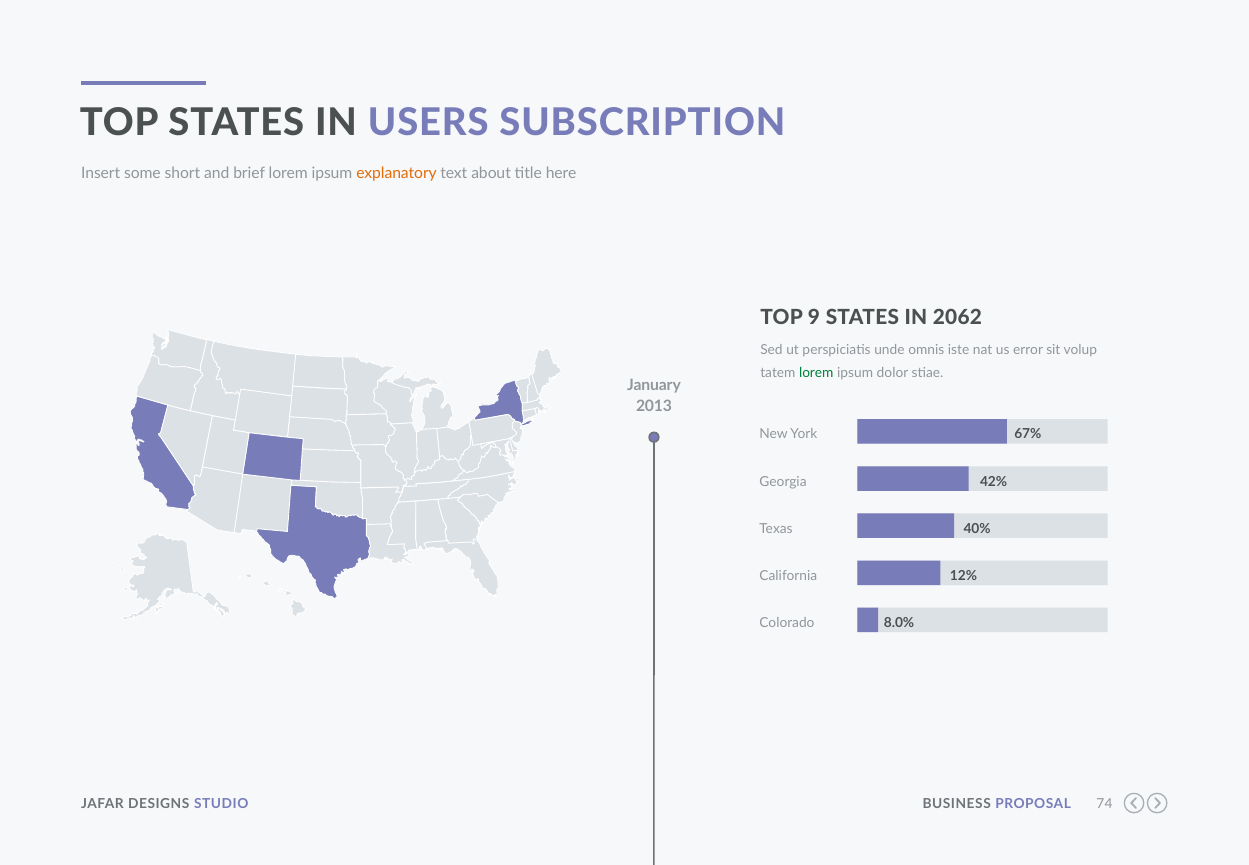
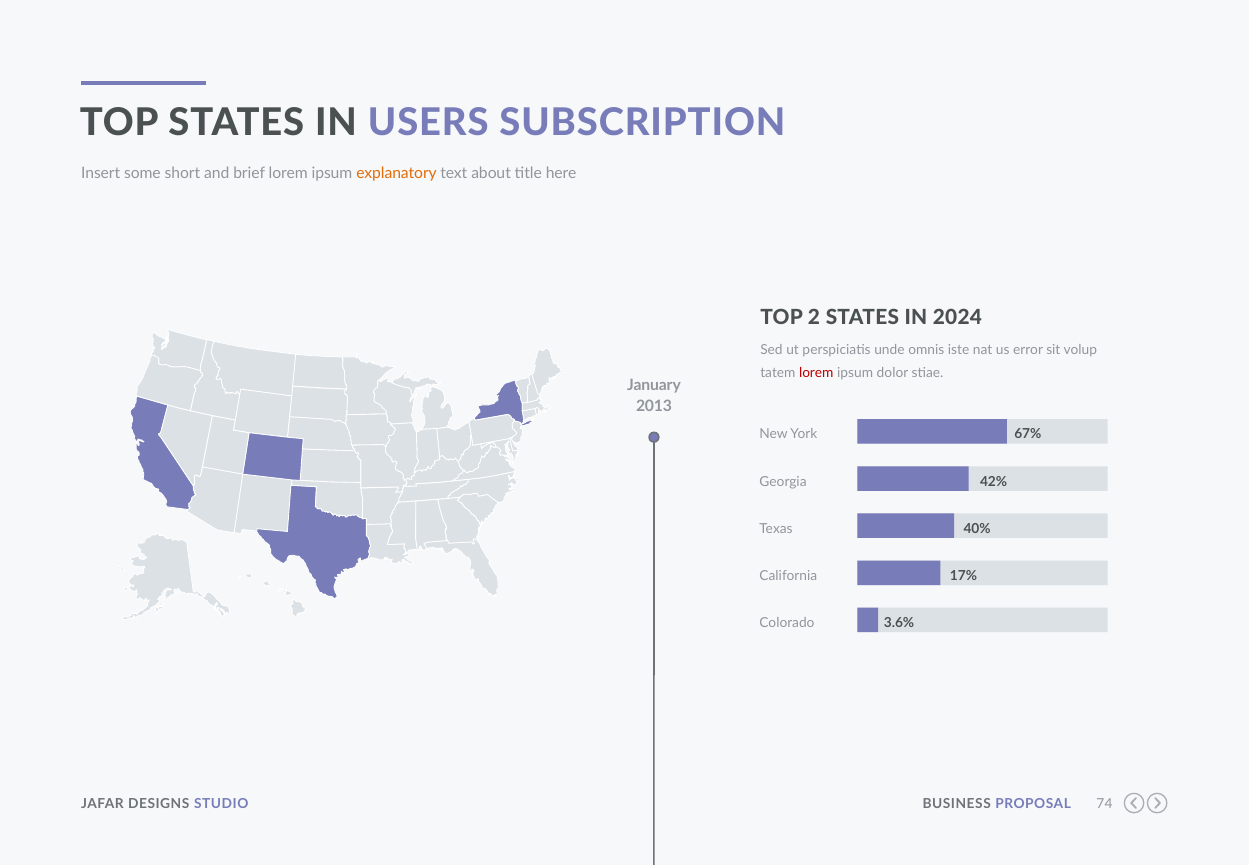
9: 9 -> 2
2062: 2062 -> 2024
lorem at (816, 373) colour: green -> red
12%: 12% -> 17%
8.0%: 8.0% -> 3.6%
